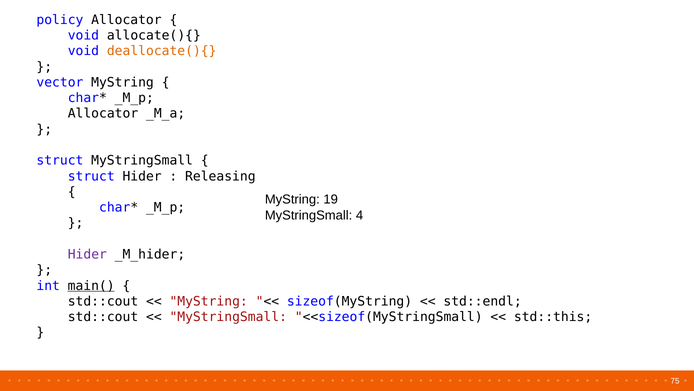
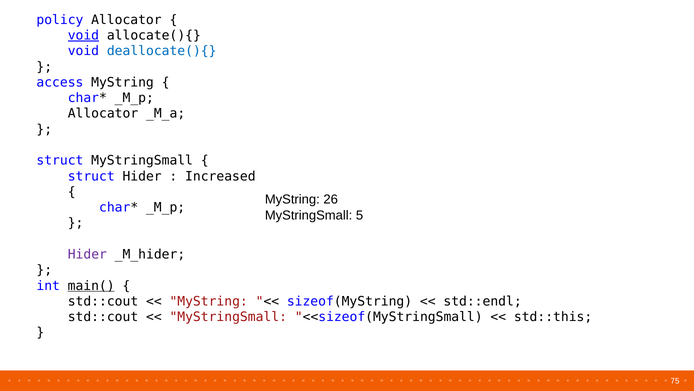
void at (83, 35) underline: none -> present
deallocate(){ colour: orange -> blue
vector: vector -> access
Releasing: Releasing -> Increased
19: 19 -> 26
4: 4 -> 5
